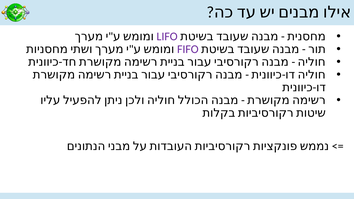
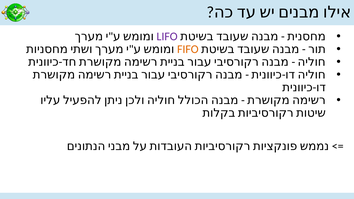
FIFO colour: purple -> orange
